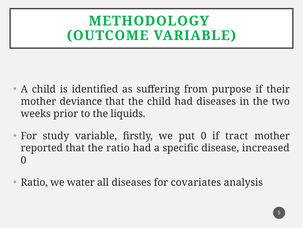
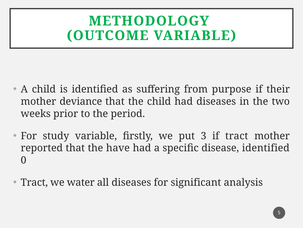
liquids: liquids -> period
put 0: 0 -> 3
the ratio: ratio -> have
disease increased: increased -> identified
Ratio at (34, 182): Ratio -> Tract
covariates: covariates -> significant
